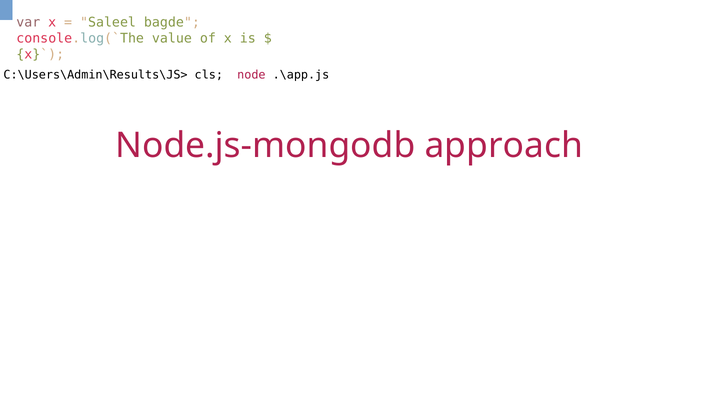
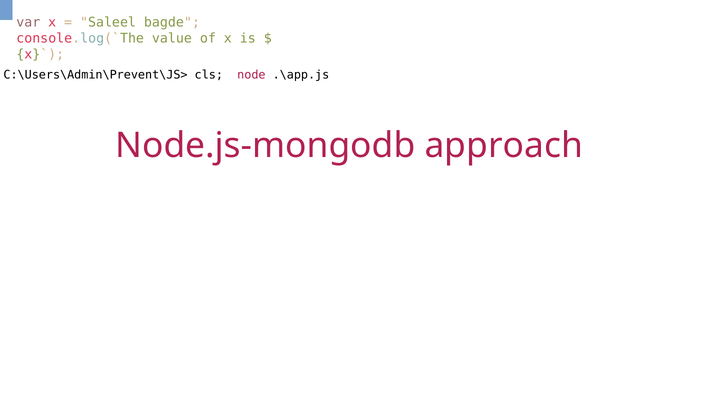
C:\Users\Admin\Results\JS>: C:\Users\Admin\Results\JS> -> C:\Users\Admin\Prevent\JS>
